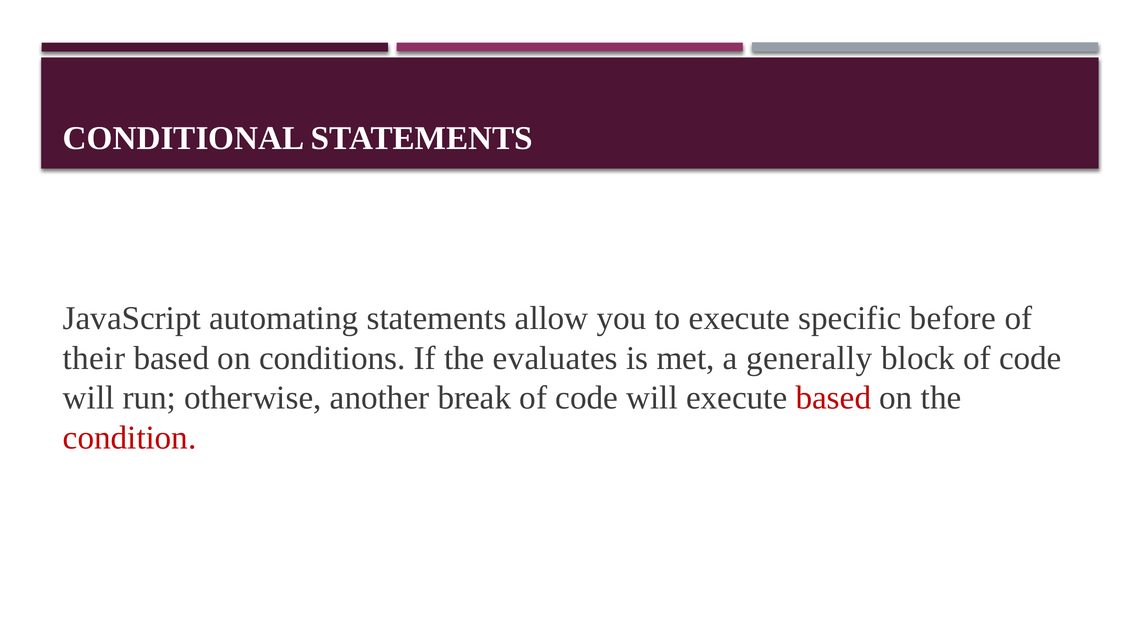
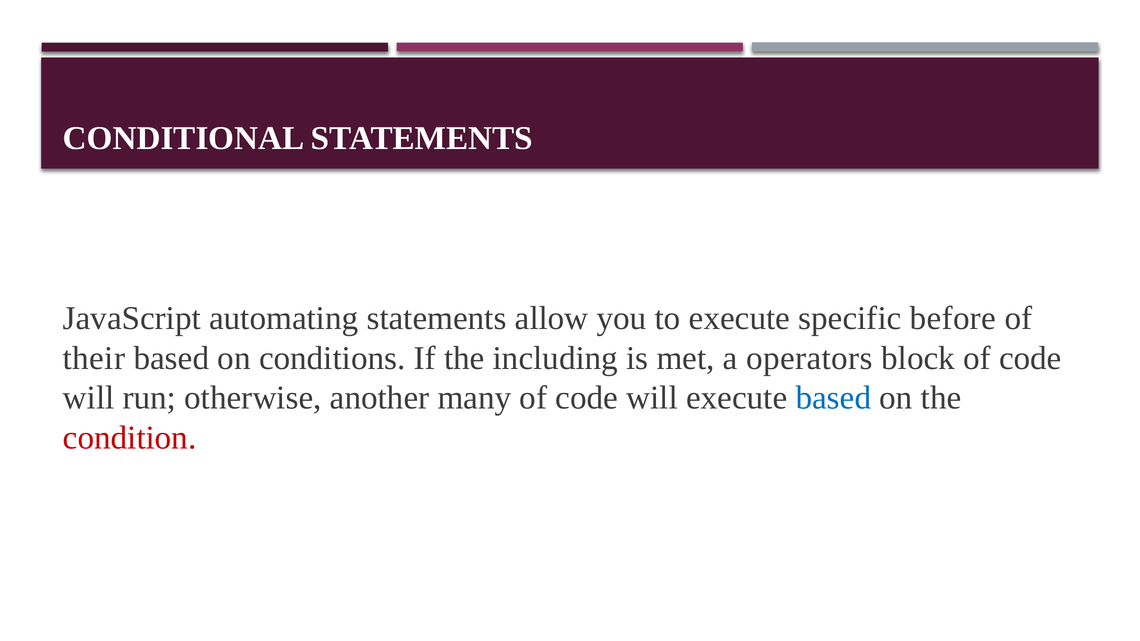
evaluates: evaluates -> including
generally: generally -> operators
break: break -> many
based at (833, 398) colour: red -> blue
